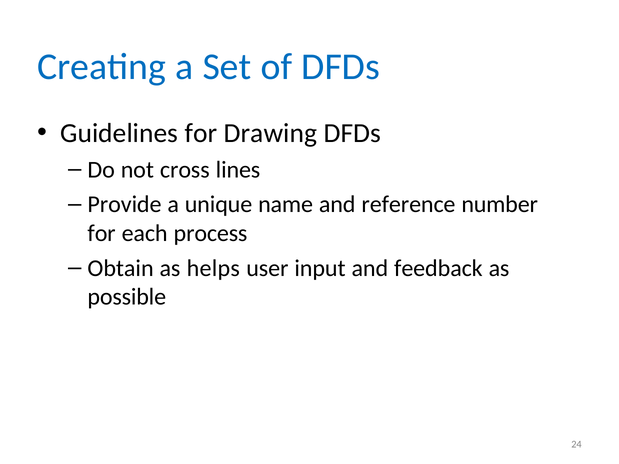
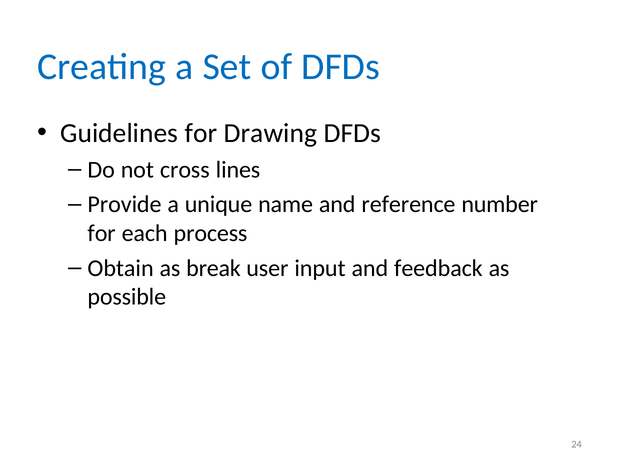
helps: helps -> break
